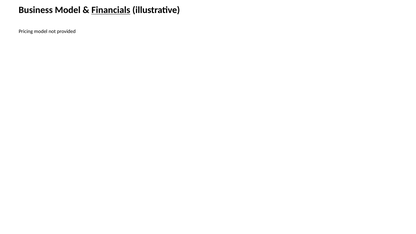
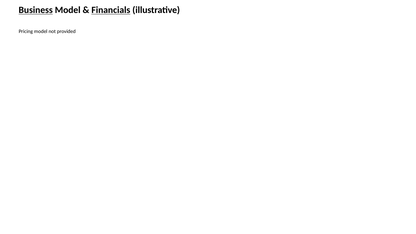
Business underline: none -> present
